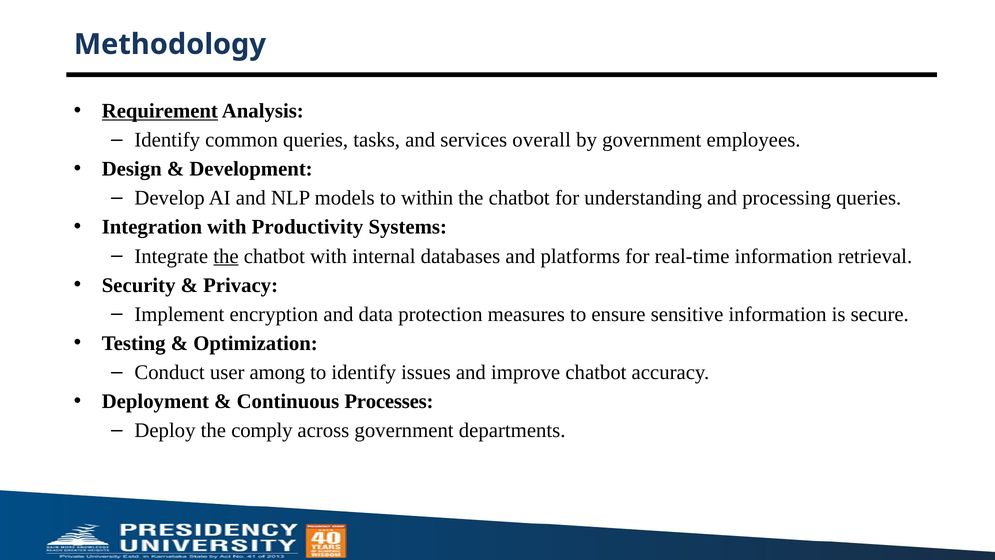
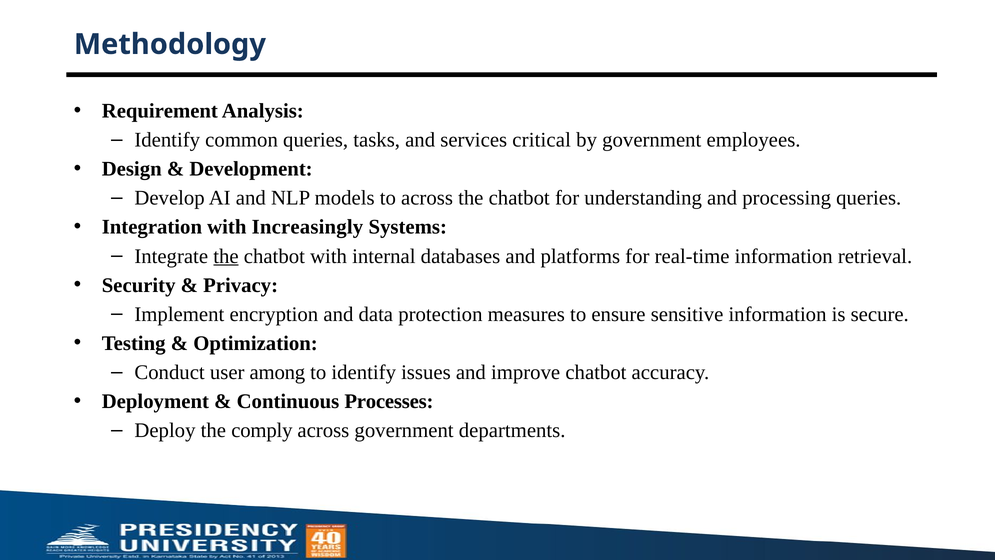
Requirement underline: present -> none
overall: overall -> critical
to within: within -> across
Productivity: Productivity -> Increasingly
